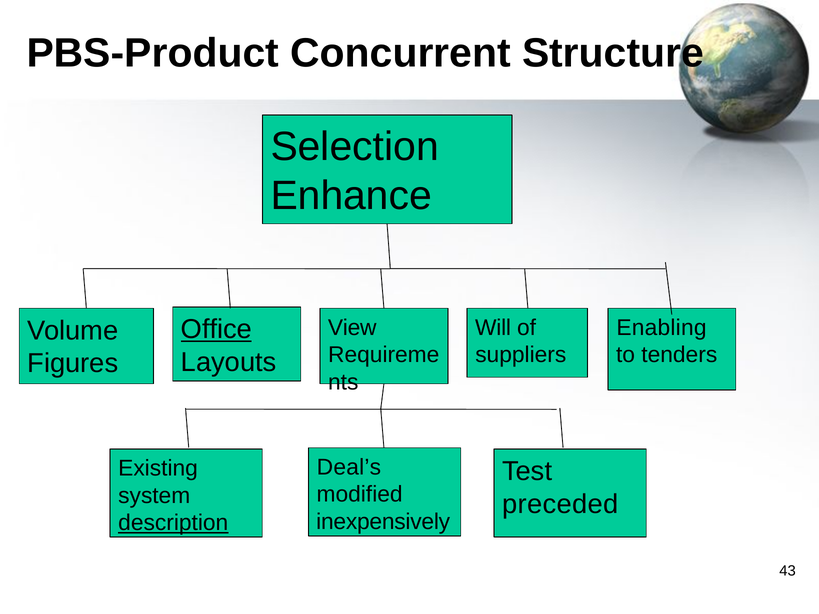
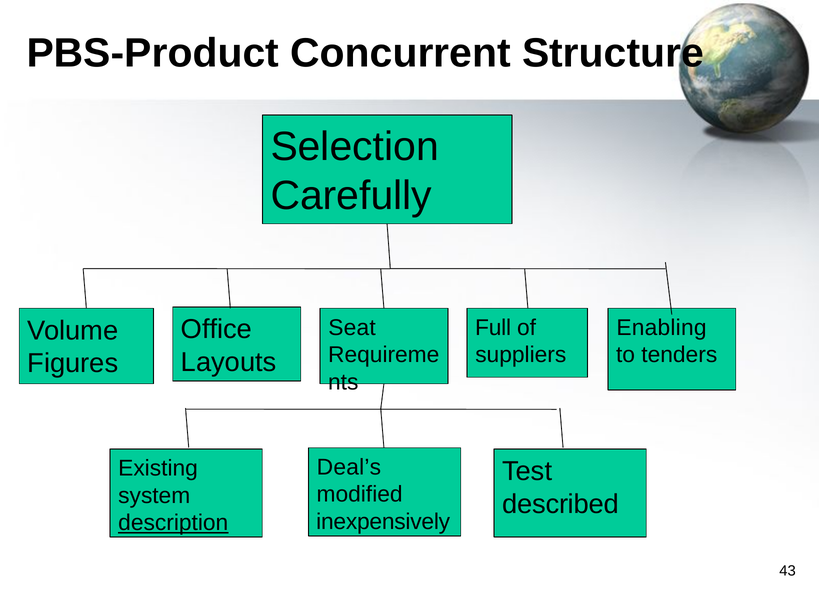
Enhance: Enhance -> Carefully
Office underline: present -> none
View: View -> Seat
Will: Will -> Full
preceded: preceded -> described
